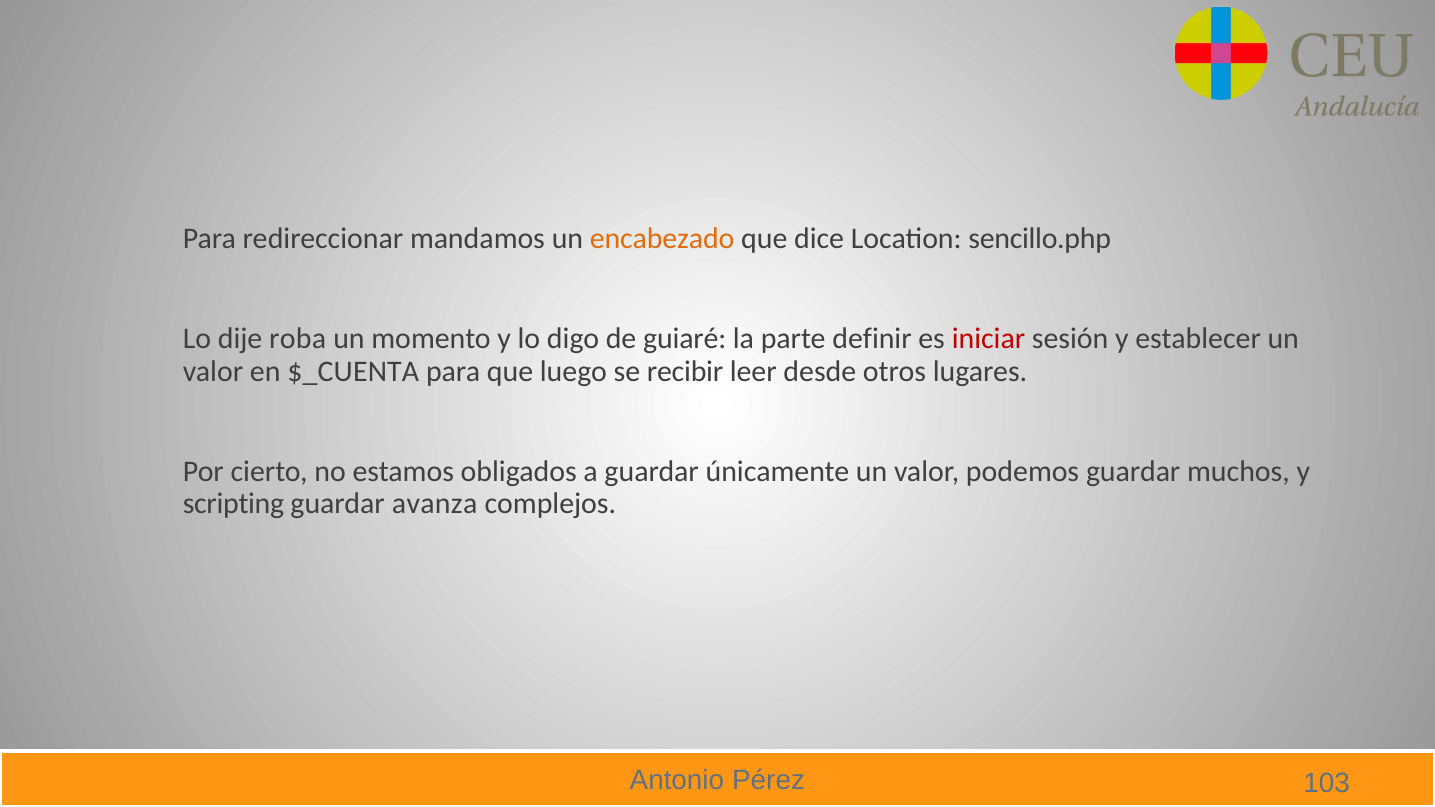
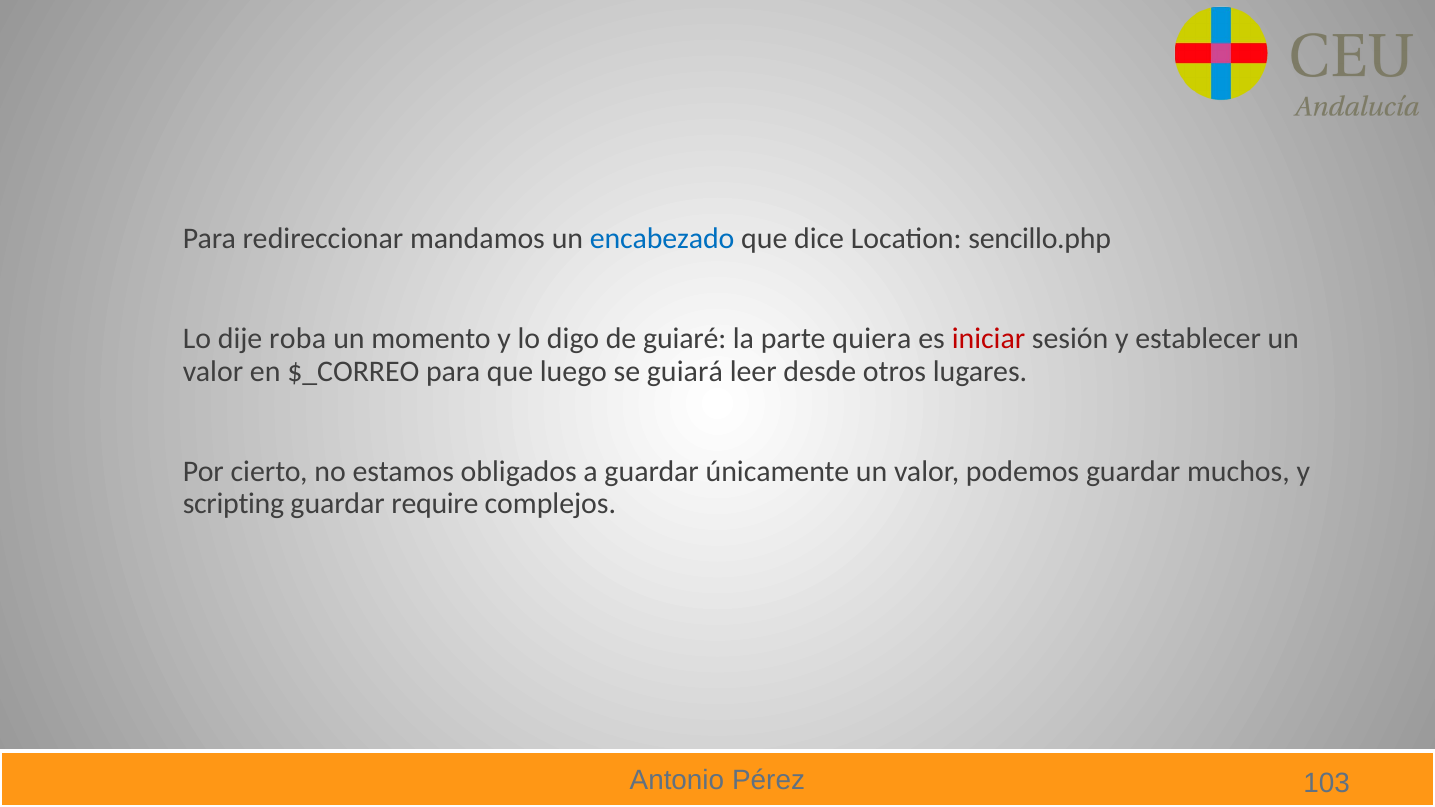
encabezado colour: orange -> blue
definir: definir -> quiera
$_CUENTA: $_CUENTA -> $_CORREO
recibir: recibir -> guiará
avanza: avanza -> require
